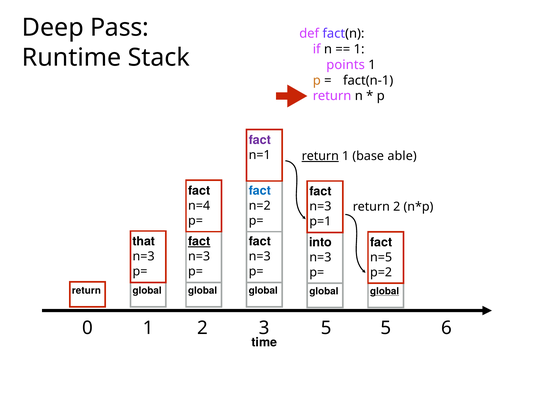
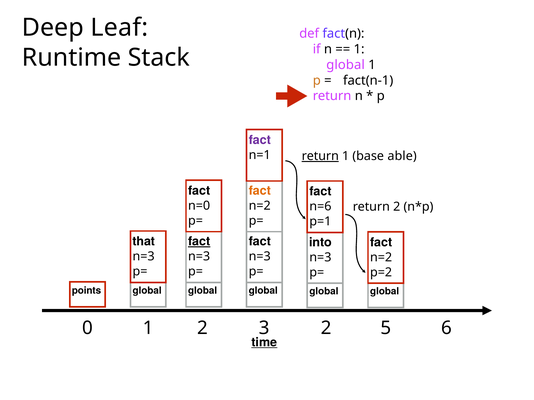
Pass: Pass -> Leaf
points at (346, 65): points -> global
fact at (260, 191) colour: blue -> orange
n=4: n=4 -> n=0
n=3 at (320, 207): n=3 -> n=6
n=5 at (381, 258): n=5 -> n=2
return at (86, 291): return -> points
global at (385, 292) underline: present -> none
3 5: 5 -> 2
time underline: none -> present
